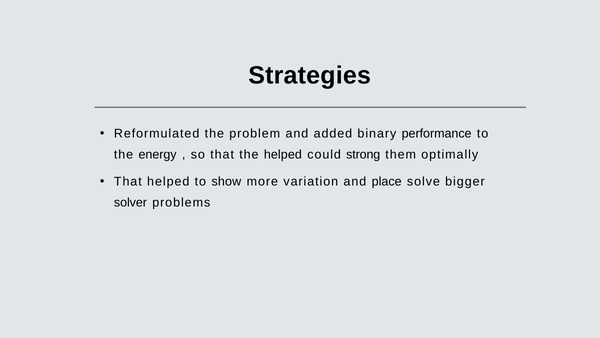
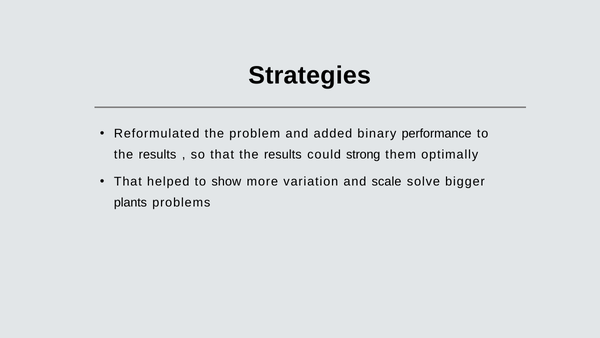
energy at (158, 155): energy -> results
that the helped: helped -> results
place: place -> scale
solver: solver -> plants
